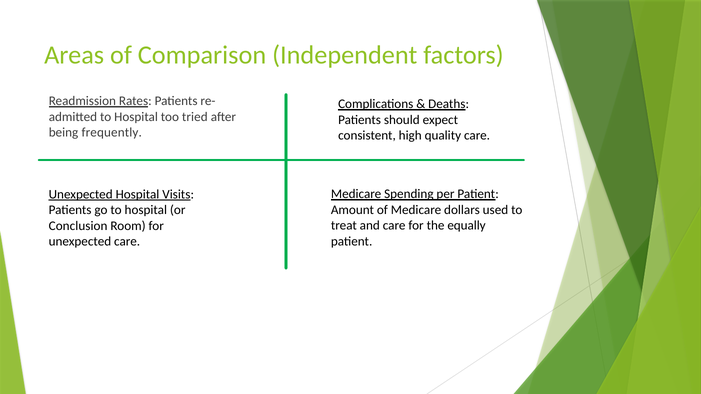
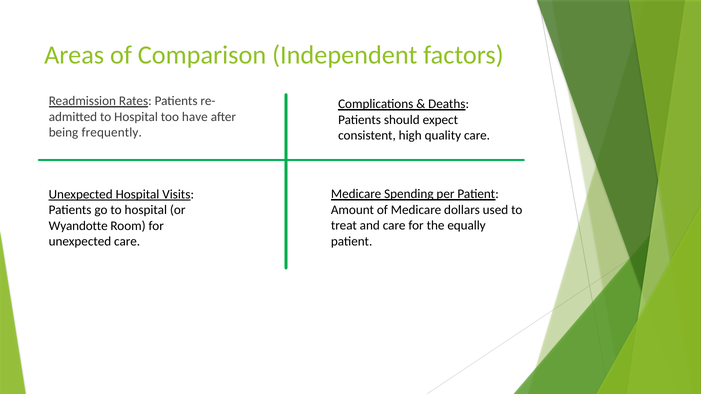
tried: tried -> have
Conclusion: Conclusion -> Wyandotte
